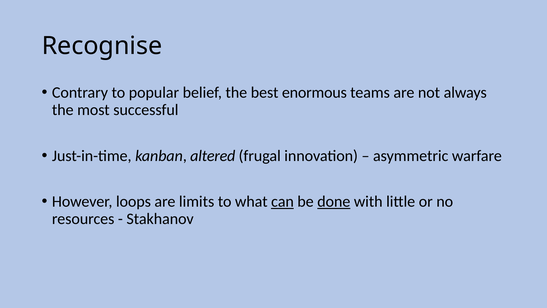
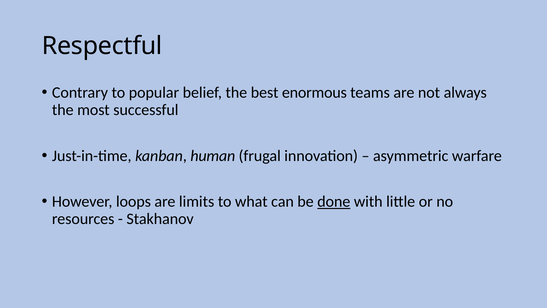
Recognise: Recognise -> Respectful
altered: altered -> human
can underline: present -> none
